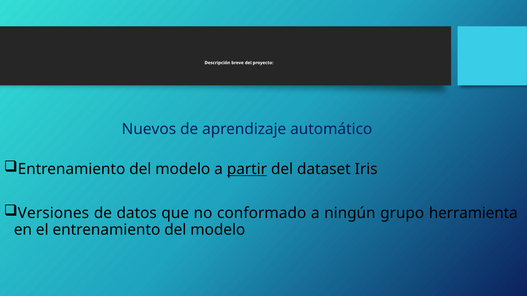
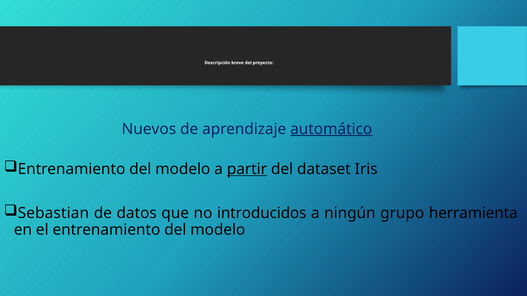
automático underline: none -> present
Versiones: Versiones -> Sebastian
conformado: conformado -> introducidos
